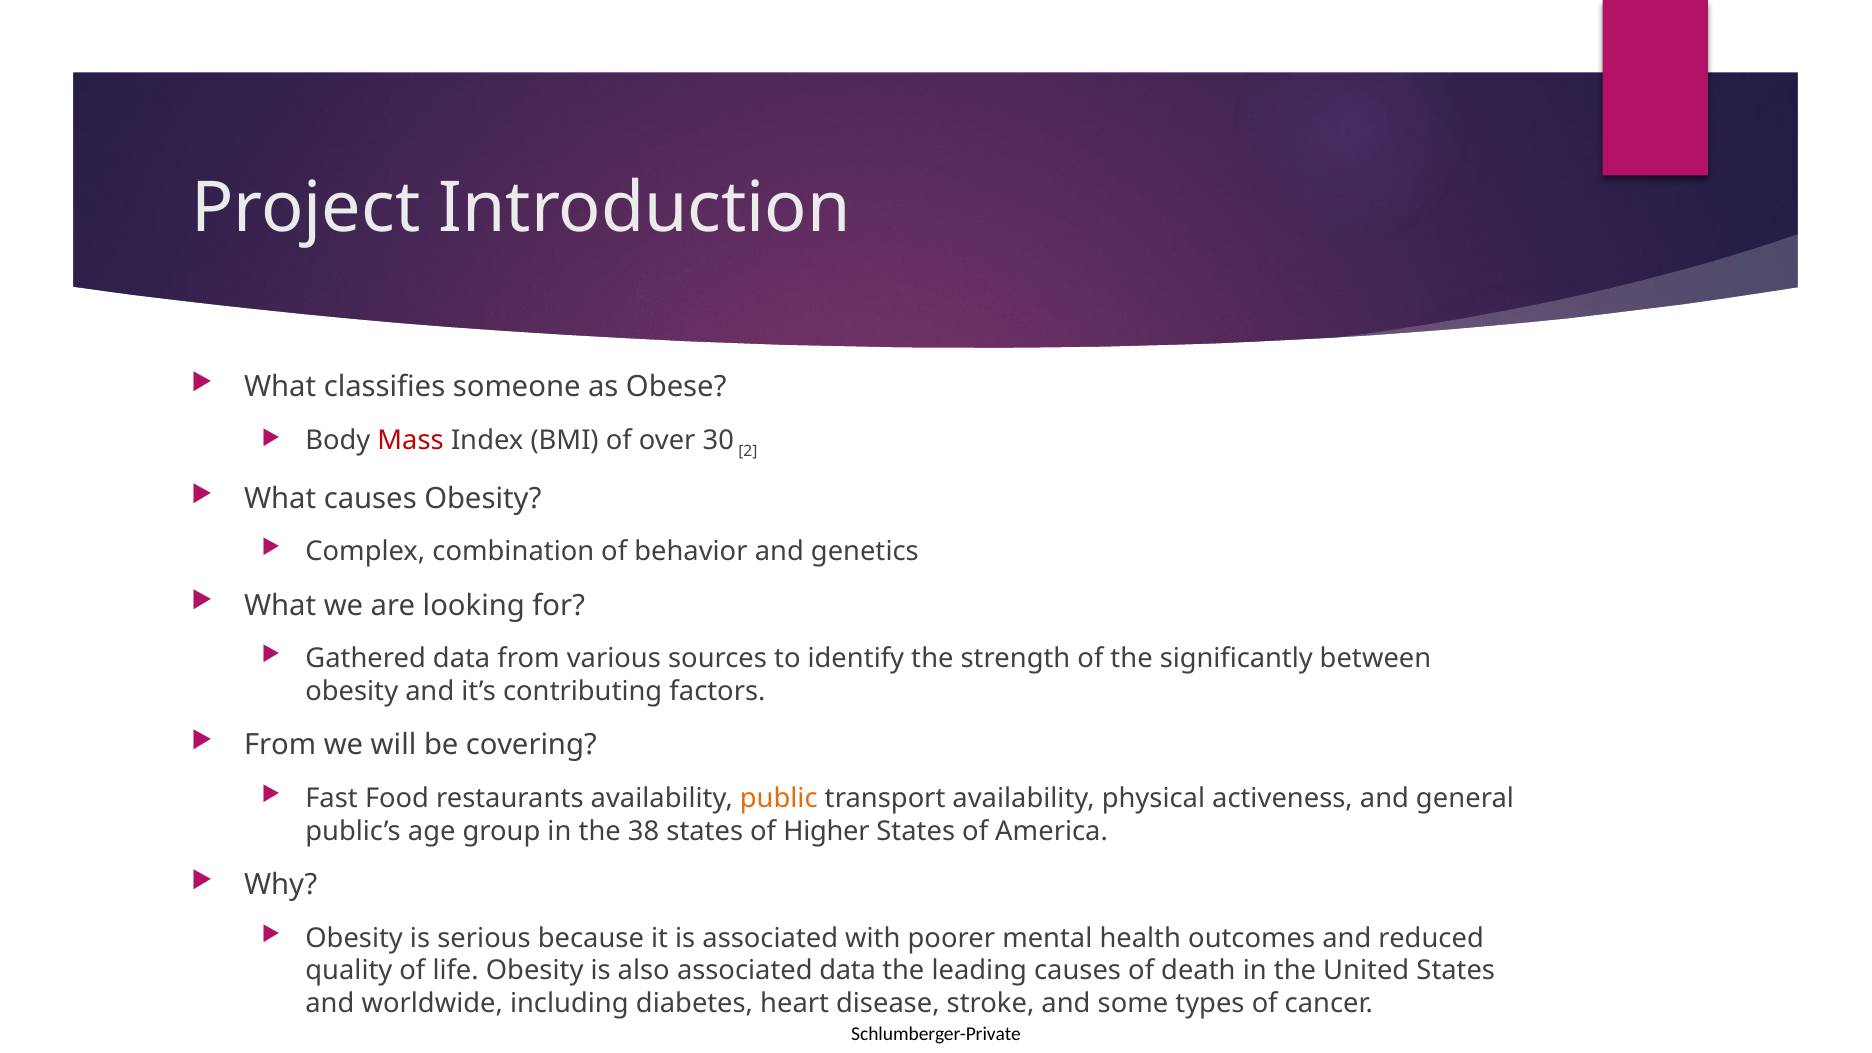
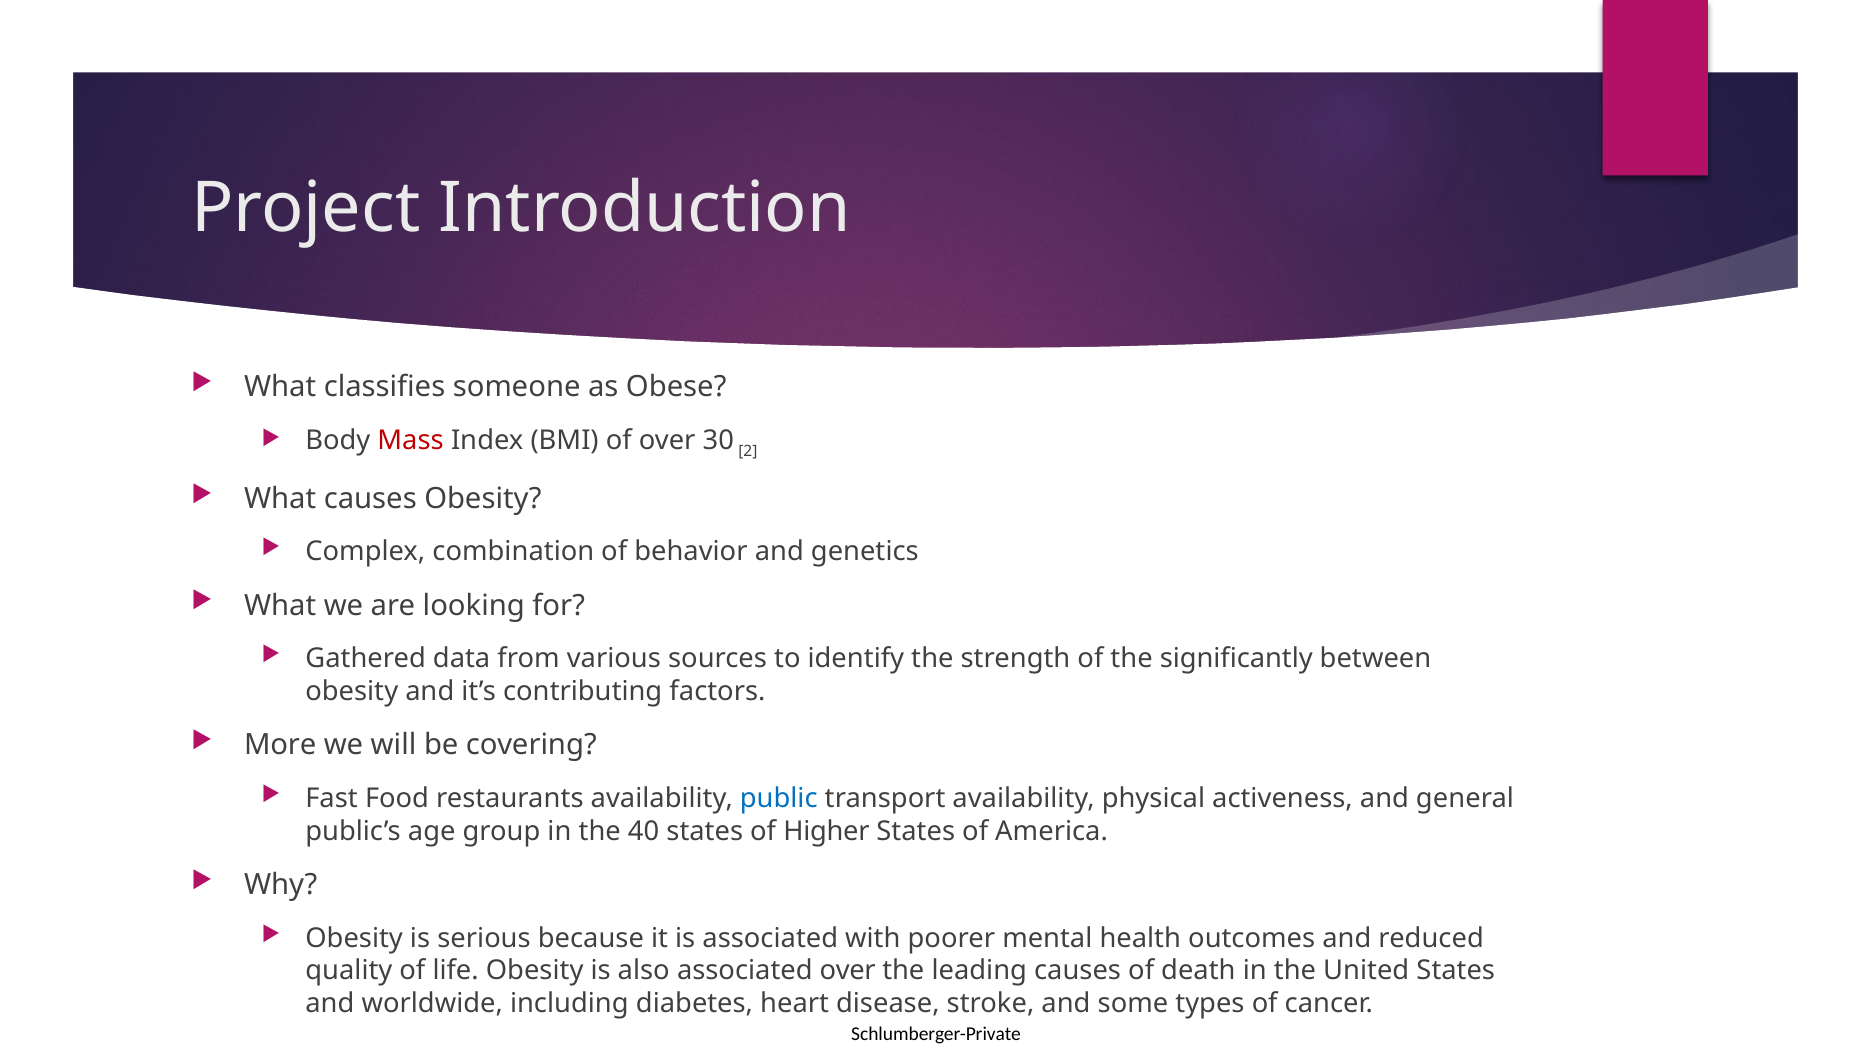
From at (280, 745): From -> More
public colour: orange -> blue
38: 38 -> 40
associated data: data -> over
